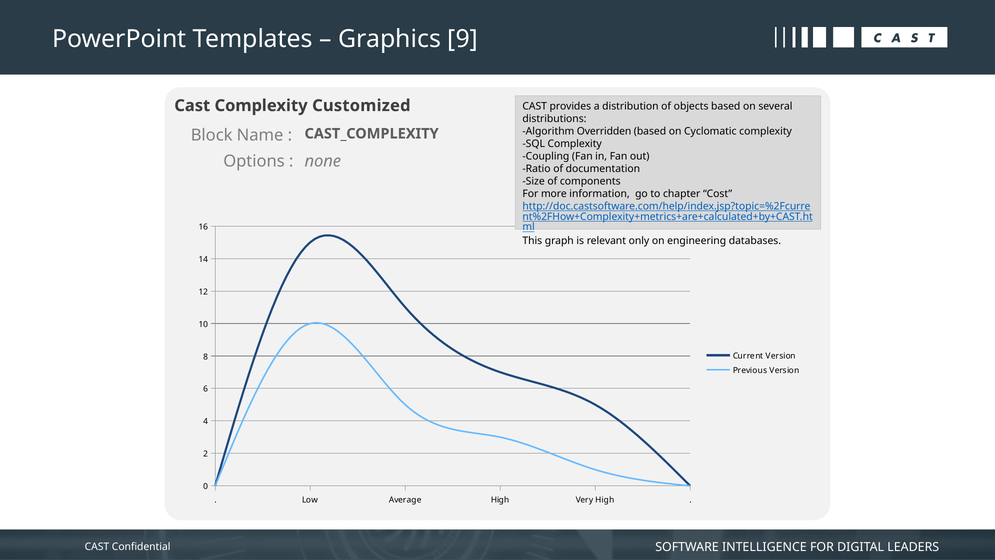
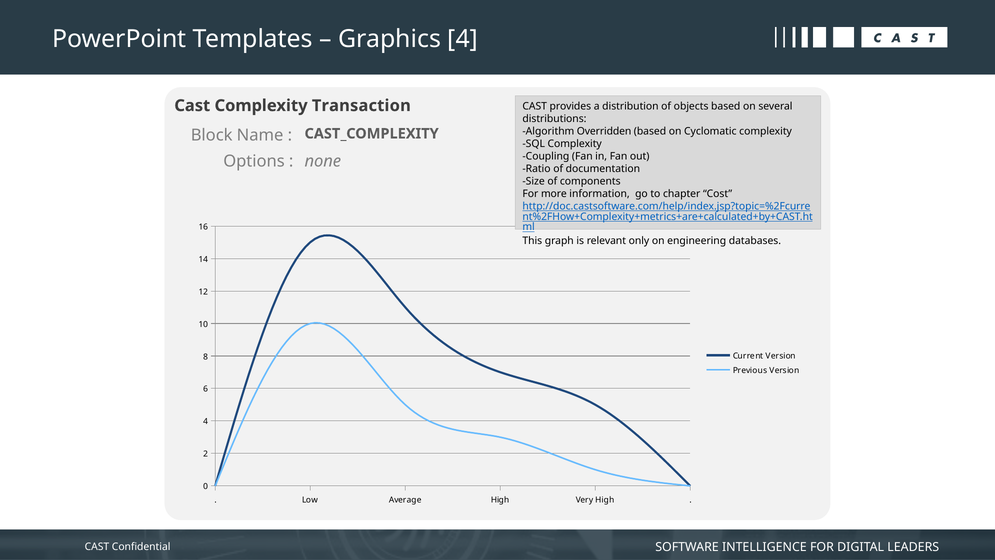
Graphics 9: 9 -> 4
Customized: Customized -> Transaction
